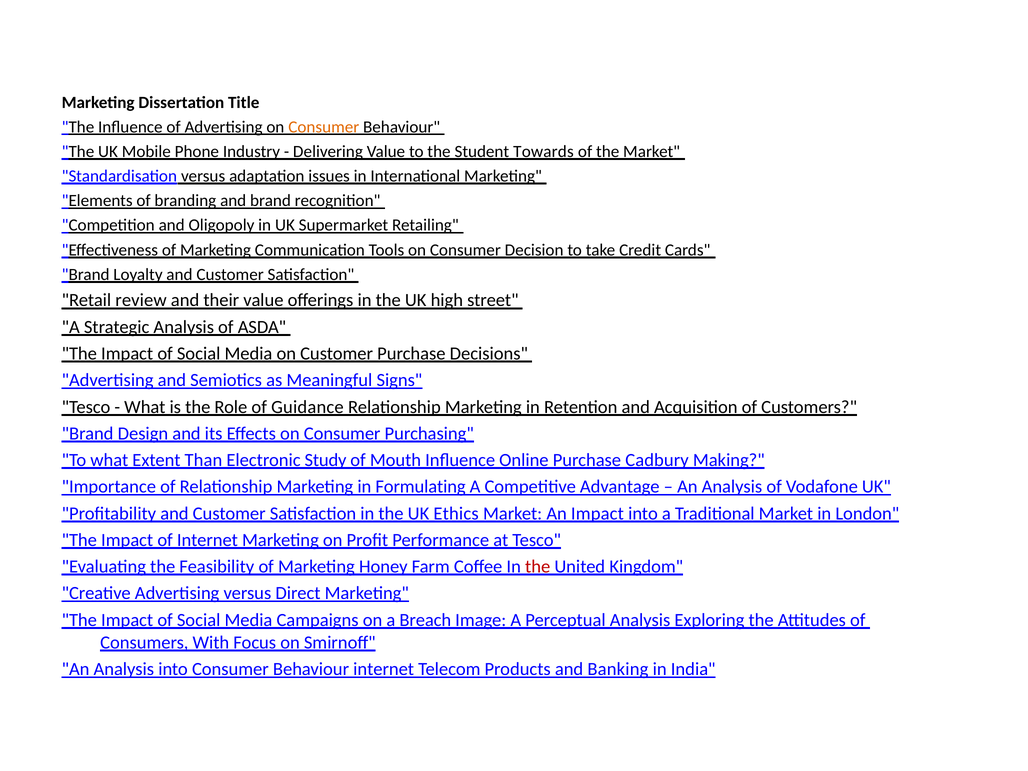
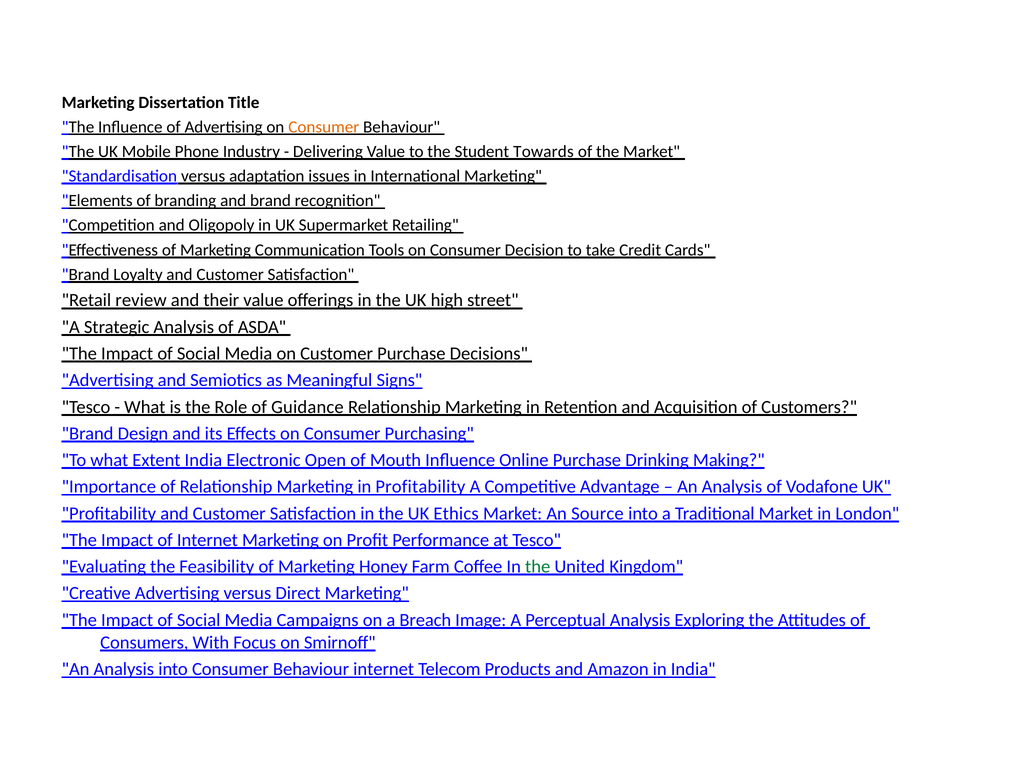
Extent Than: Than -> India
Study: Study -> Open
Cadbury: Cadbury -> Drinking
in Formulating: Formulating -> Profitability
An Impact: Impact -> Source
the at (538, 567) colour: red -> green
Banking: Banking -> Amazon
